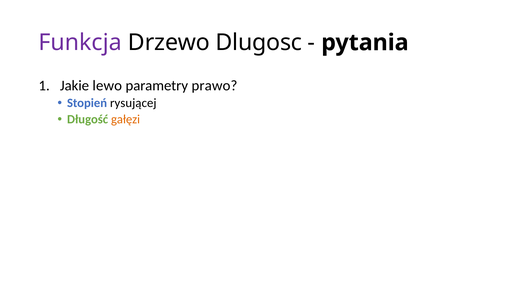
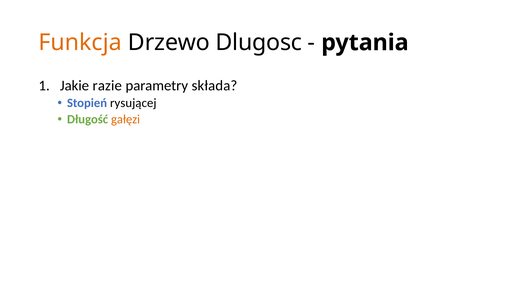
Funkcja colour: purple -> orange
lewo: lewo -> razie
prawo: prawo -> składa
